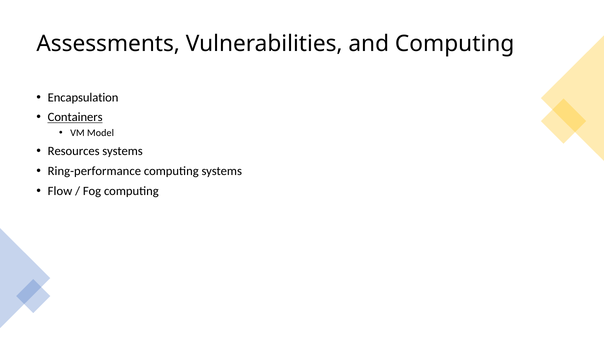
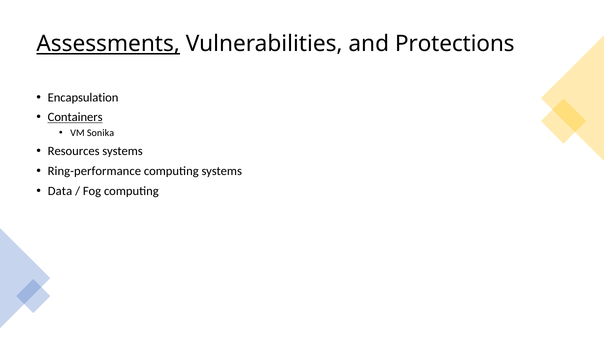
Assessments underline: none -> present
and Computing: Computing -> Protections
Model: Model -> Sonika
Flow: Flow -> Data
